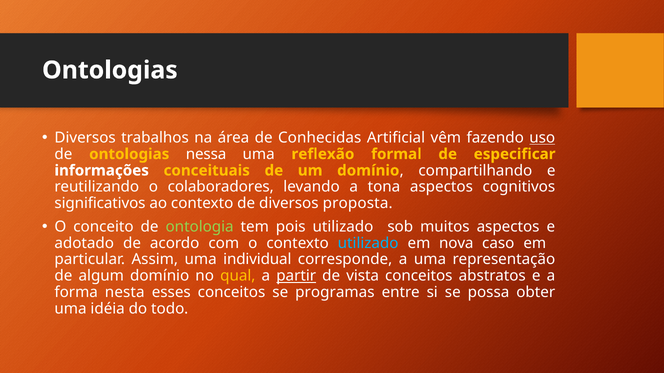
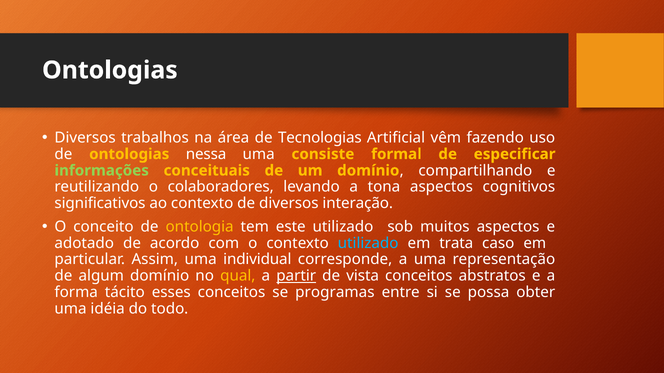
Conhecidas: Conhecidas -> Tecnologias
uso underline: present -> none
reflexão: reflexão -> consiste
informações colour: white -> light green
proposta: proposta -> interação
ontologia colour: light green -> yellow
pois: pois -> este
nova: nova -> trata
nesta: nesta -> tácito
